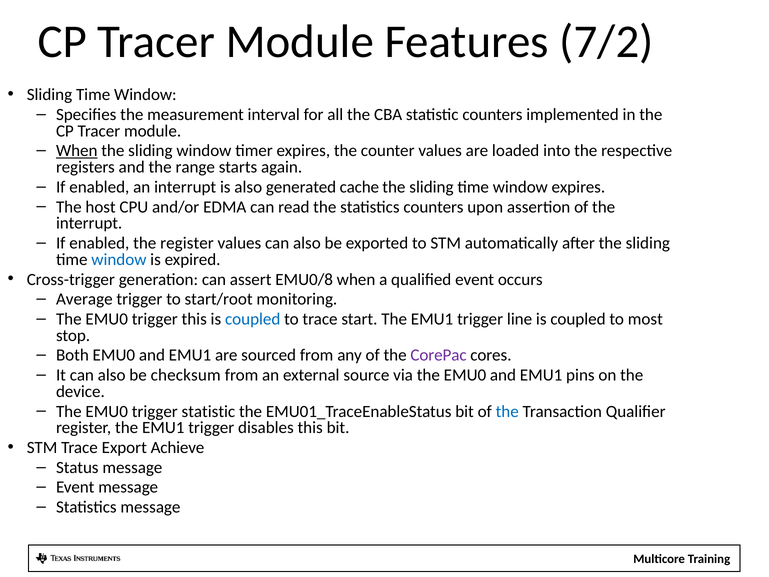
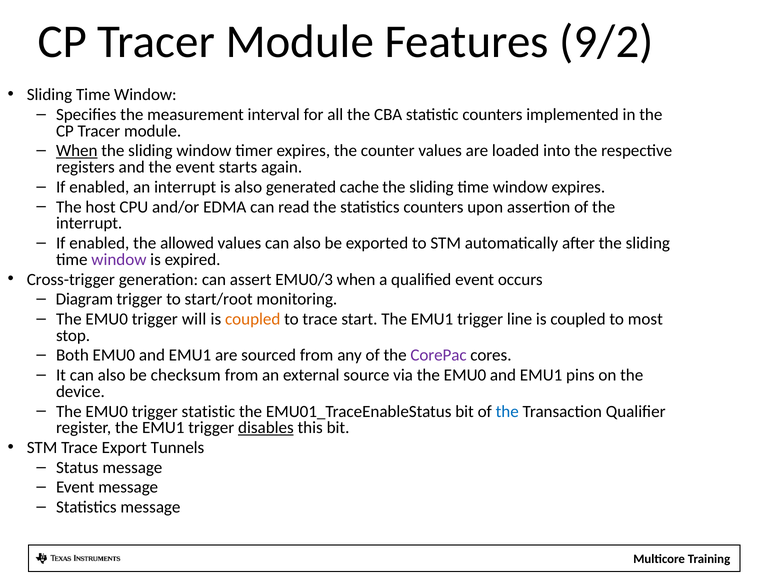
7/2: 7/2 -> 9/2
the range: range -> event
the register: register -> allowed
window at (119, 259) colour: blue -> purple
EMU0/8: EMU0/8 -> EMU0/3
Average: Average -> Diagram
trigger this: this -> will
coupled at (253, 319) colour: blue -> orange
disables underline: none -> present
Achieve: Achieve -> Tunnels
